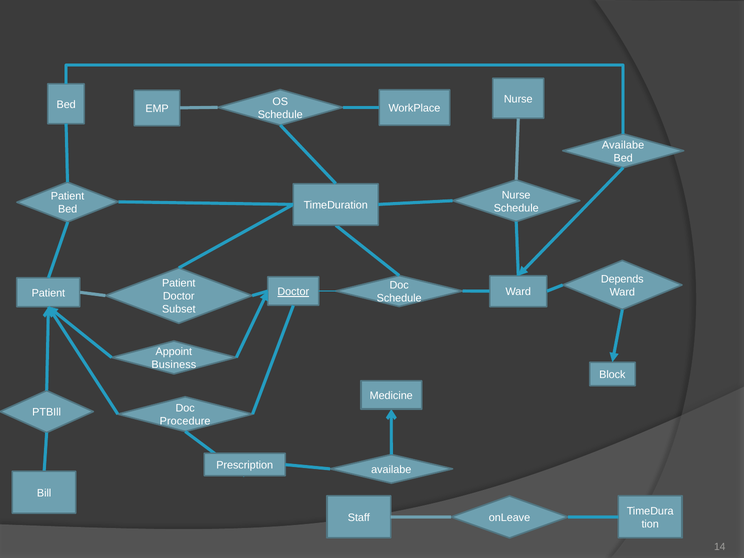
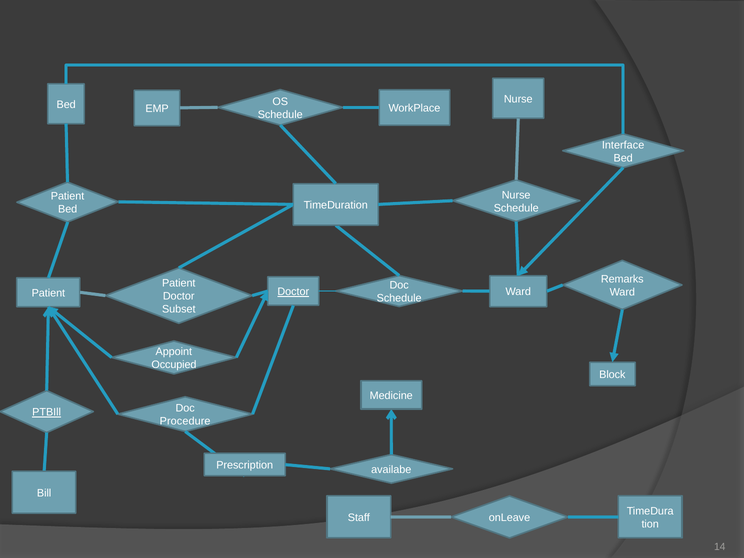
Availabe at (623, 145): Availabe -> Interface
Depends: Depends -> Remarks
Business: Business -> Occupied
PTBIll underline: none -> present
